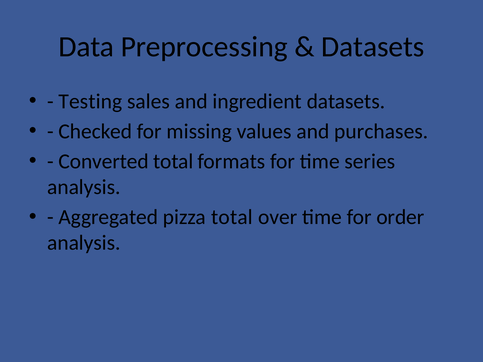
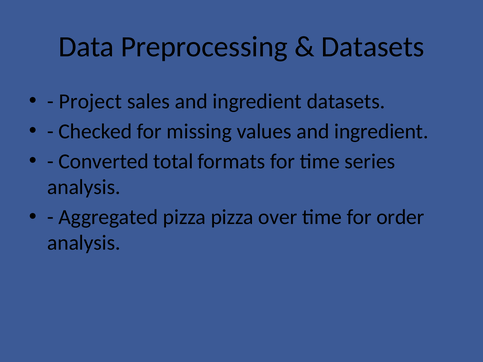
Testing: Testing -> Project
values and purchases: purchases -> ingredient
pizza total: total -> pizza
